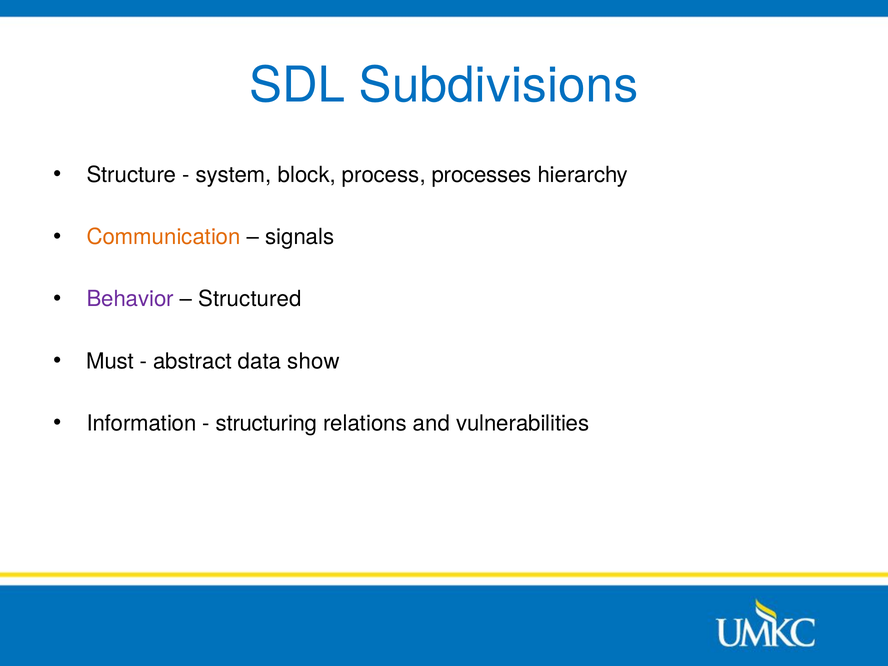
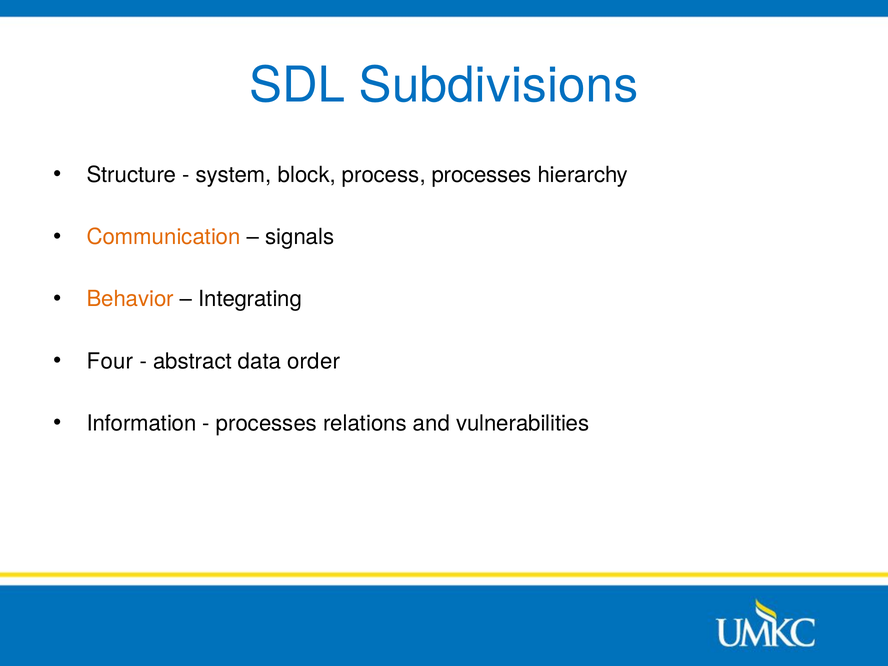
Behavior colour: purple -> orange
Structured: Structured -> Integrating
Must: Must -> Four
show: show -> order
structuring at (267, 423): structuring -> processes
